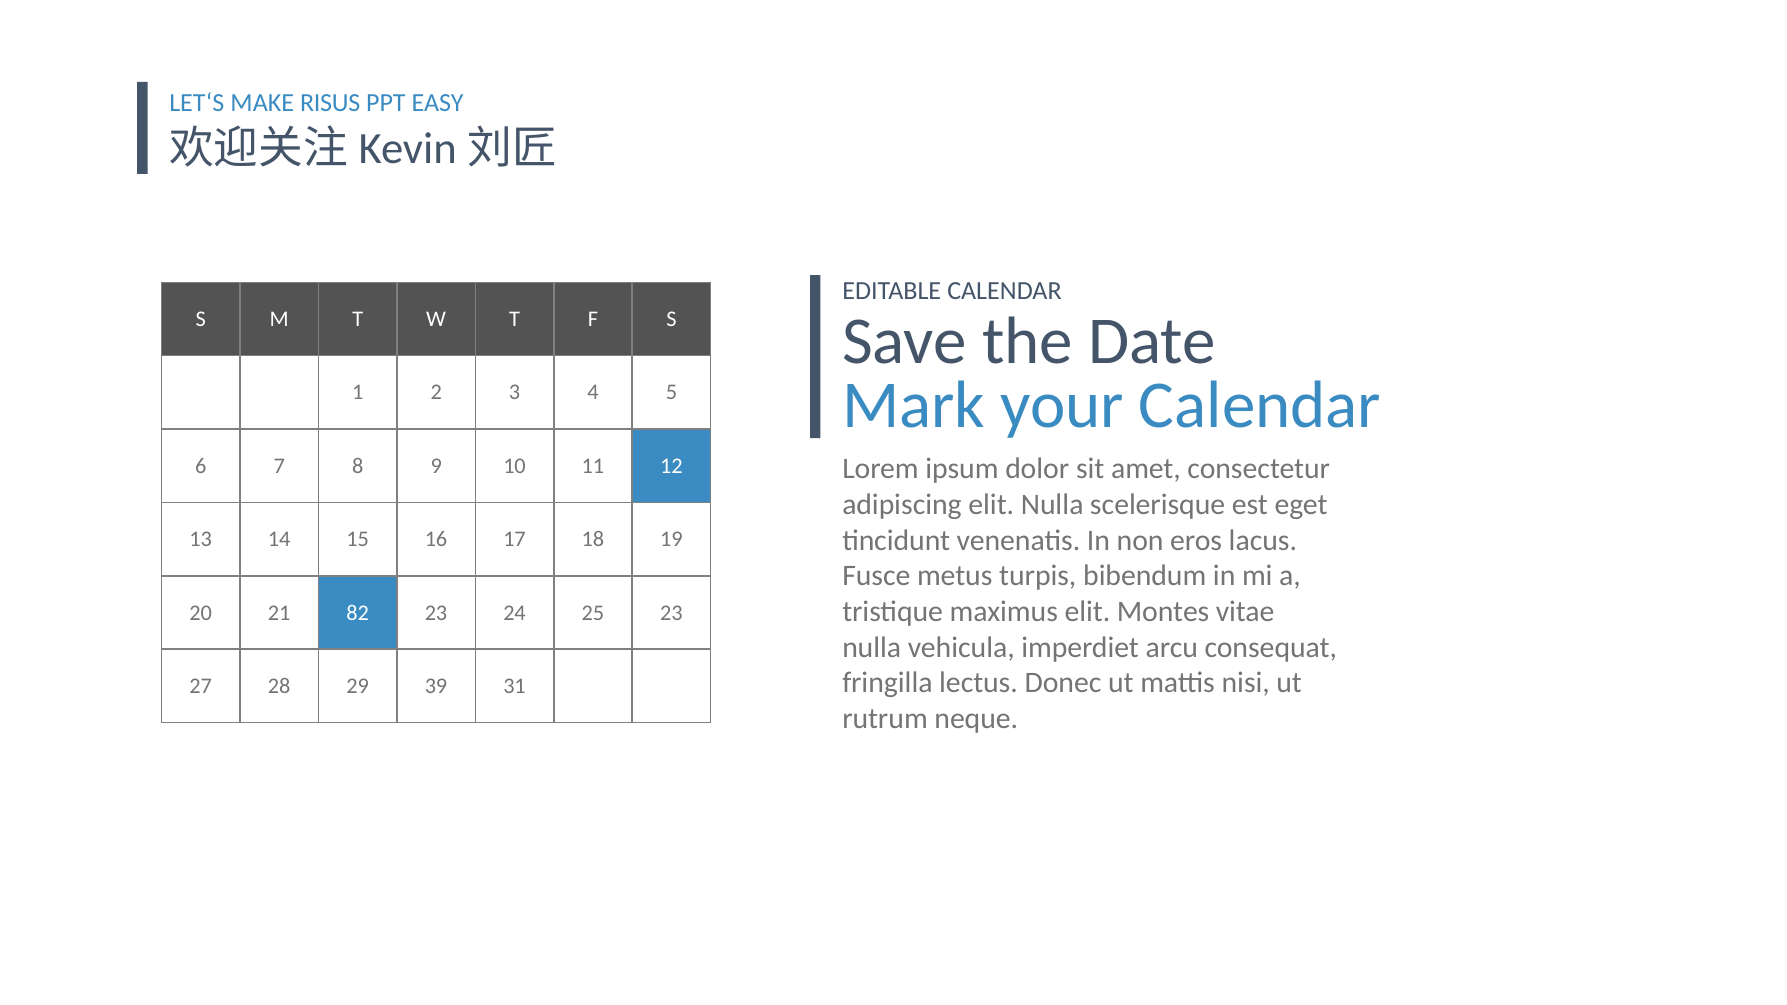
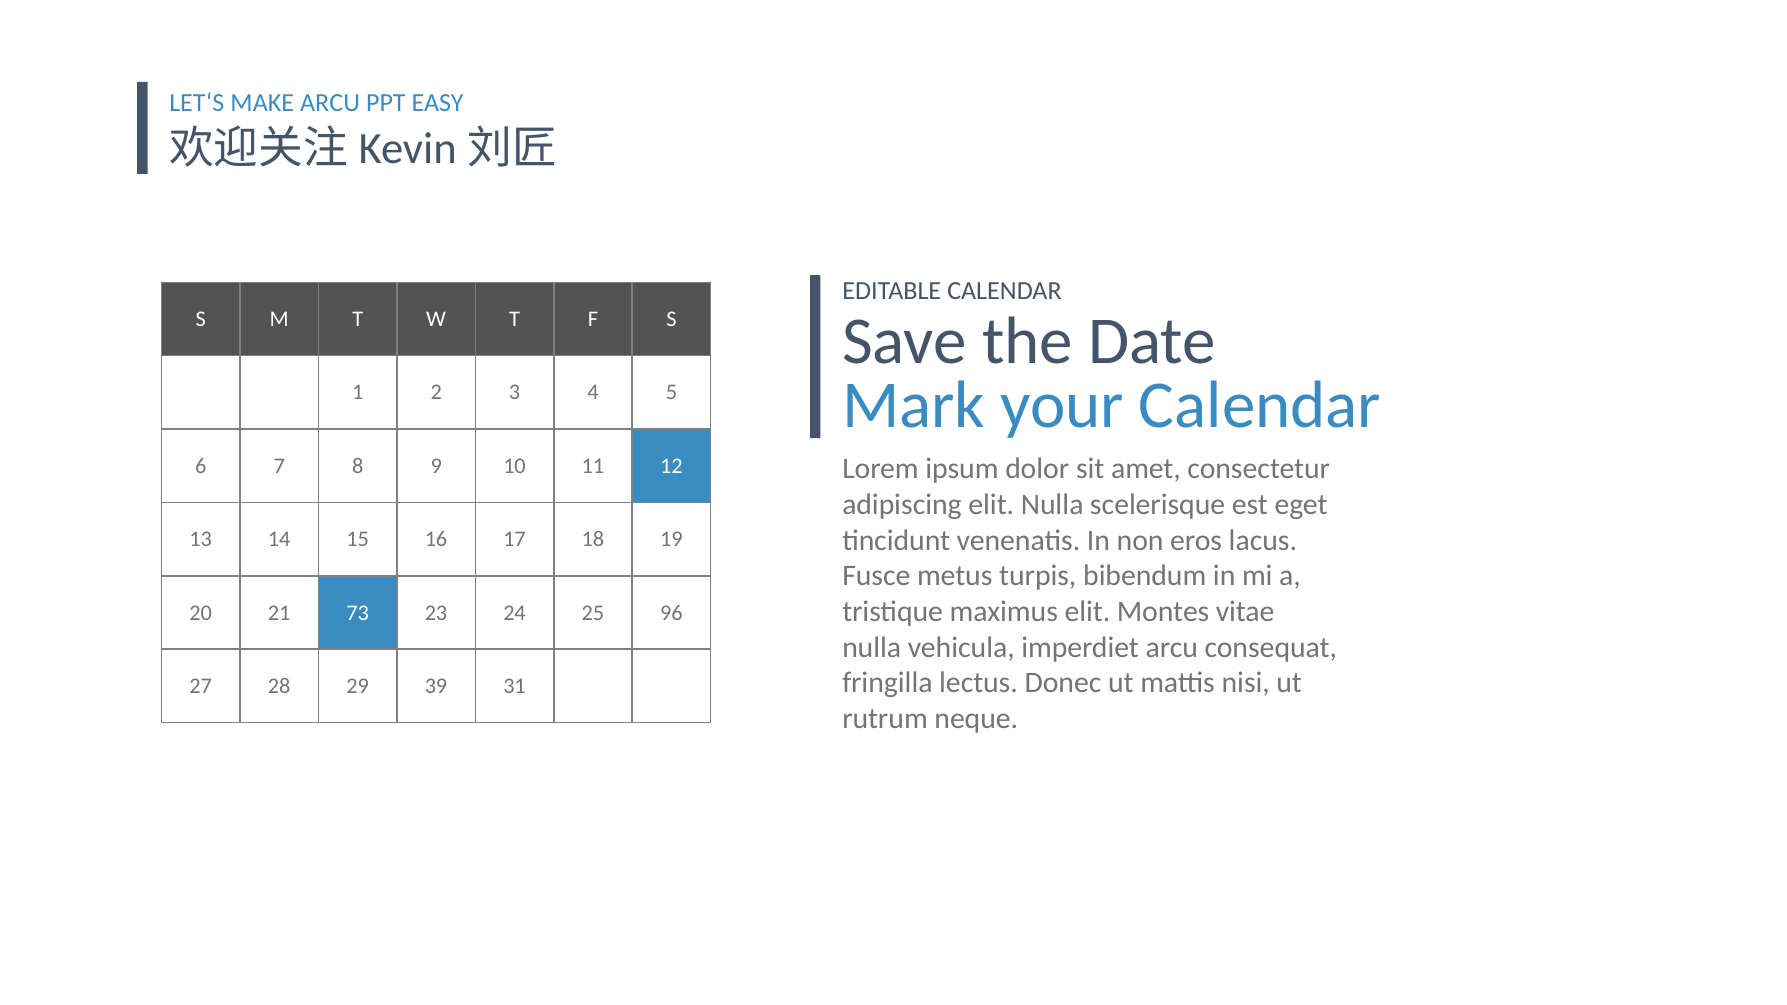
MAKE RISUS: RISUS -> ARCU
82: 82 -> 73
25 23: 23 -> 96
